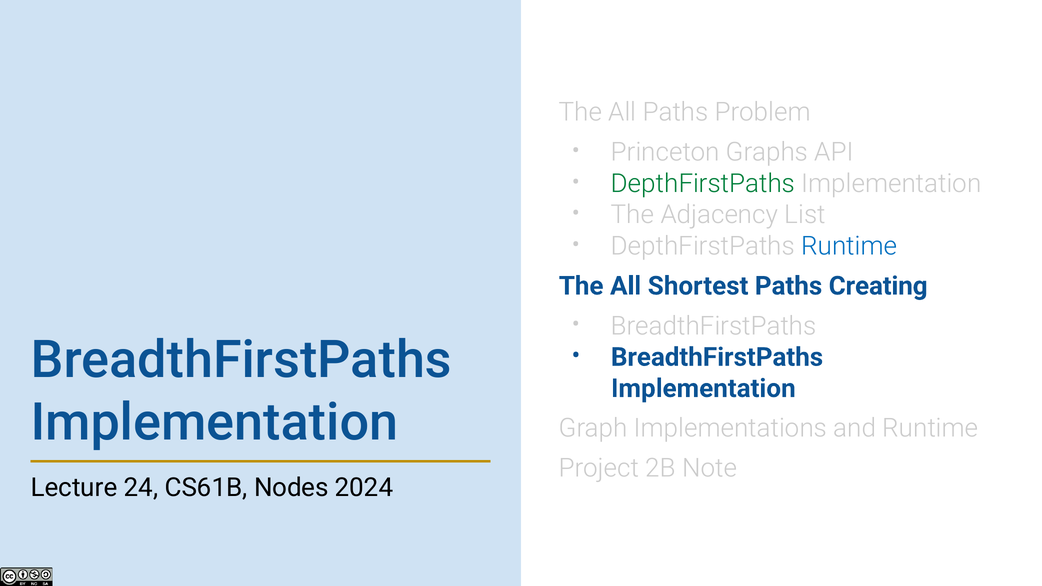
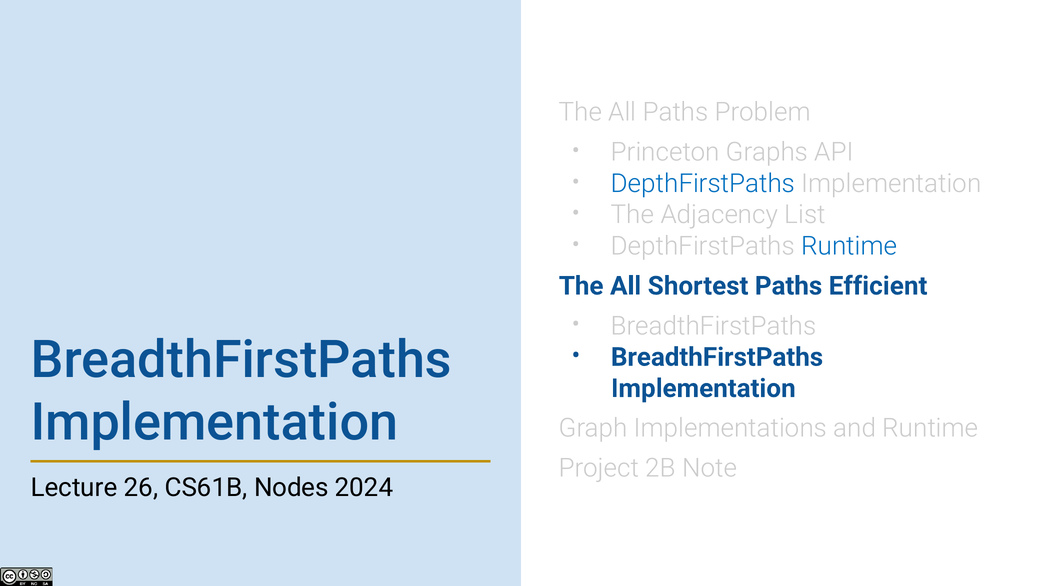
DepthFirstPaths at (703, 184) colour: green -> blue
Creating: Creating -> Efficient
24: 24 -> 26
